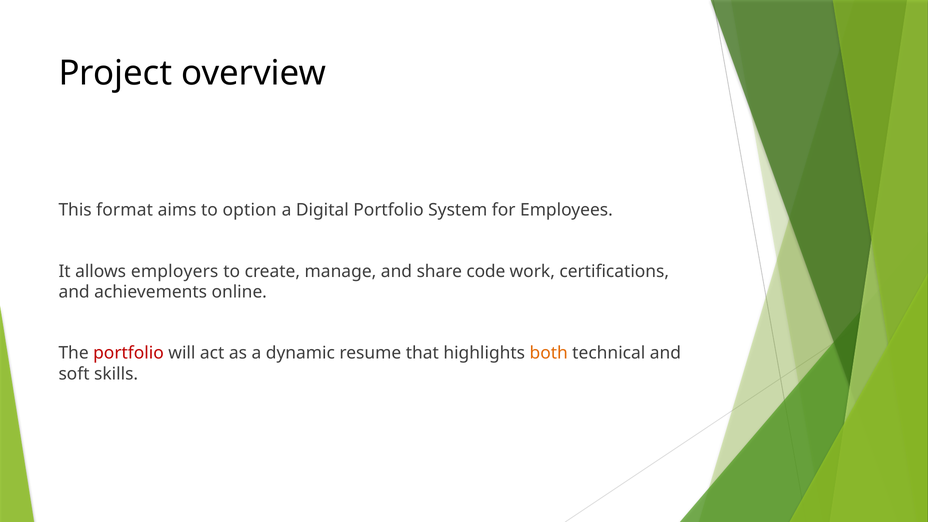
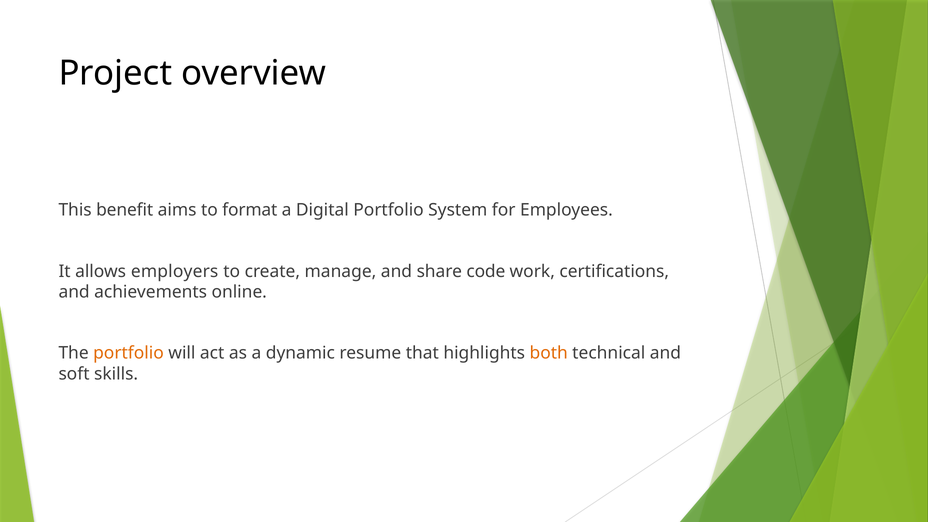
format: format -> benefit
option: option -> format
portfolio at (129, 353) colour: red -> orange
